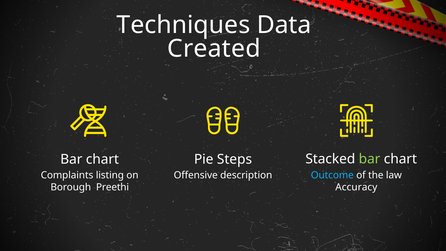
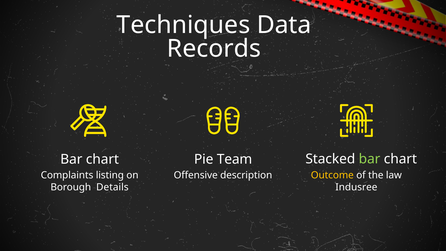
Created: Created -> Records
Steps: Steps -> Team
Outcome colour: light blue -> yellow
Preethi: Preethi -> Details
Accuracy: Accuracy -> Indusree
